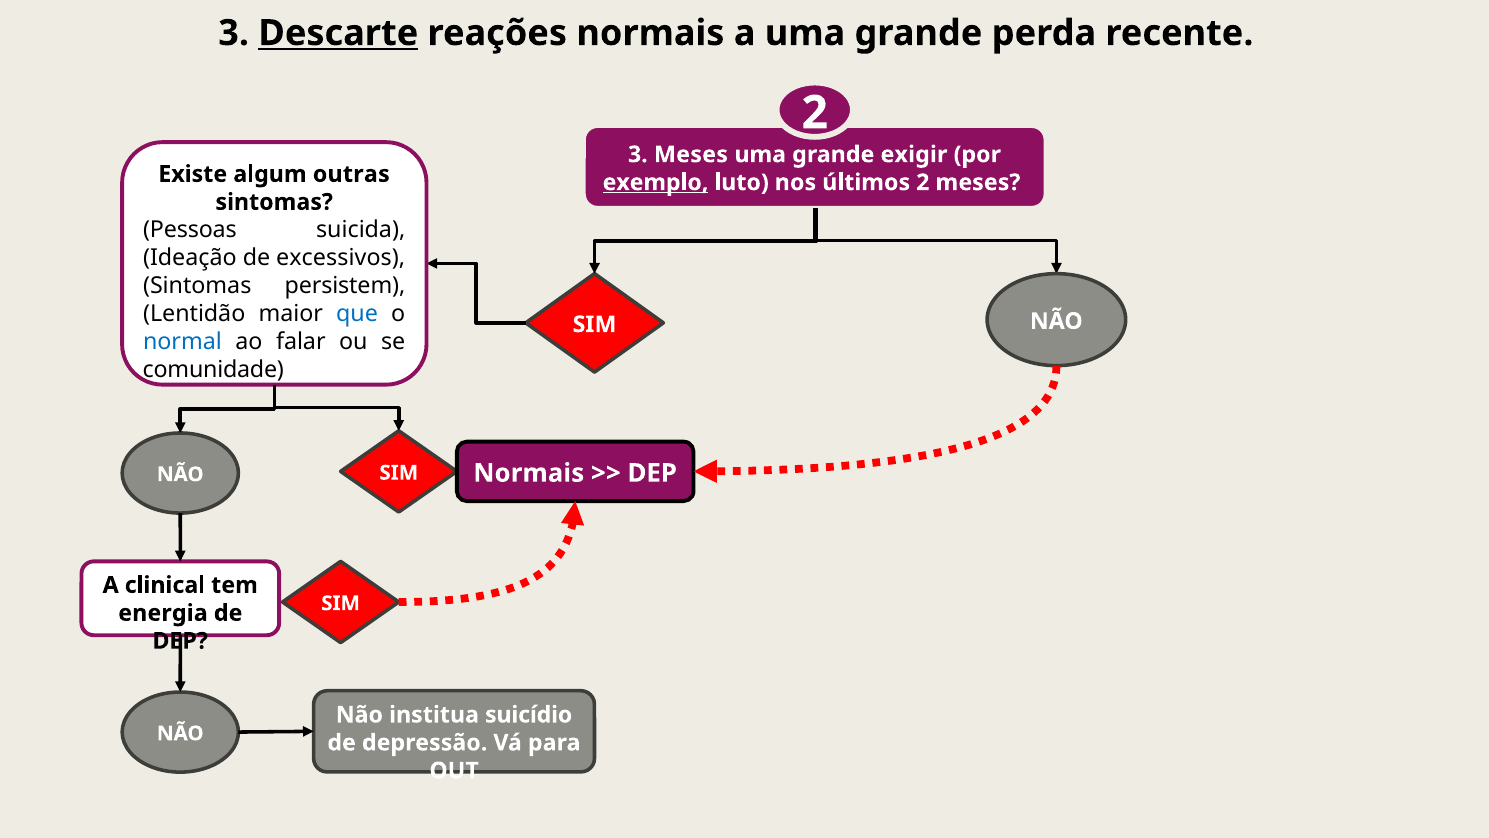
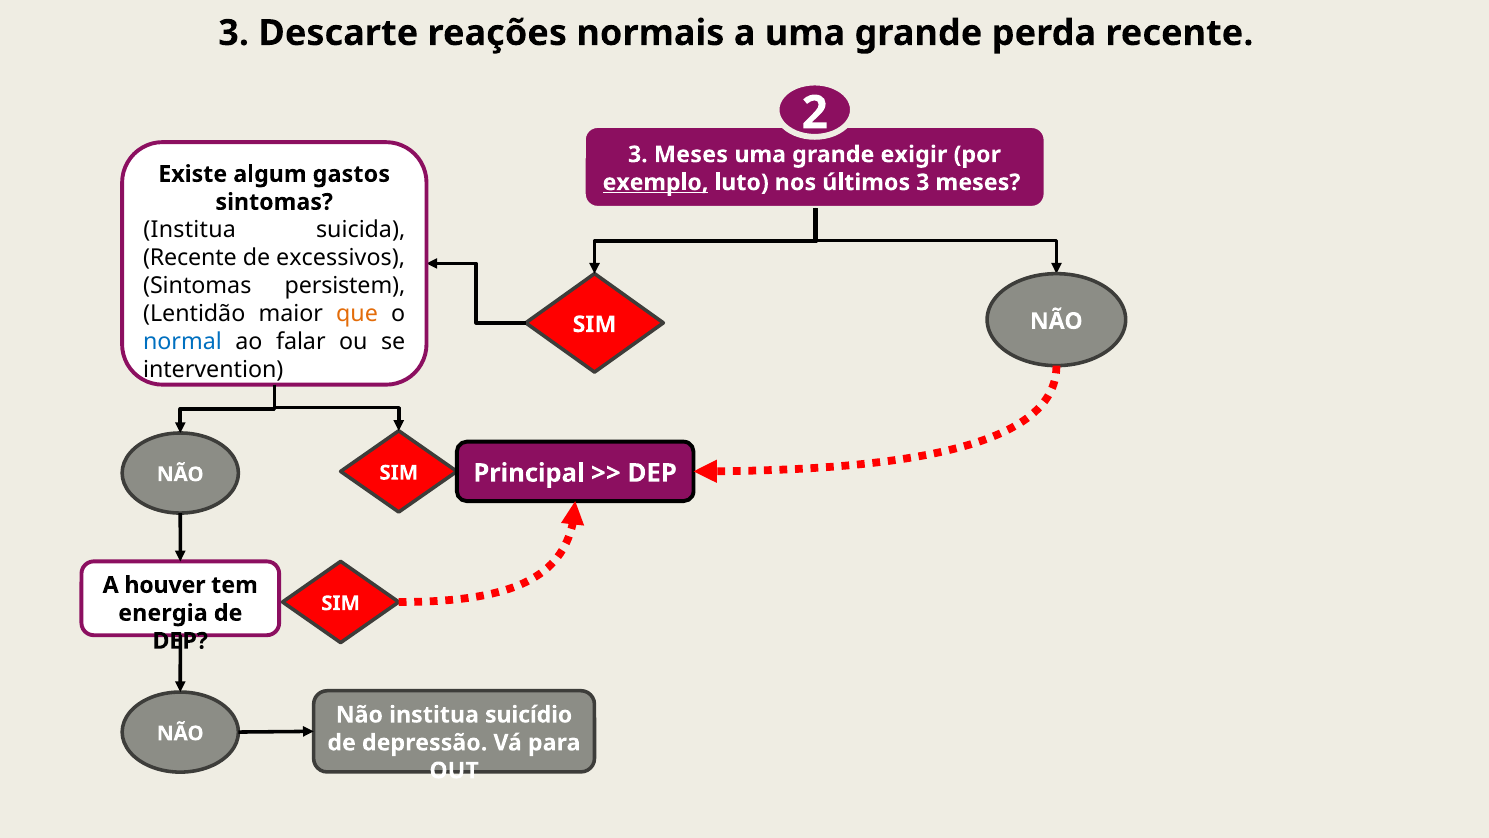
Descarte underline: present -> none
outras: outras -> gastos
últimos 2: 2 -> 3
Pessoas at (190, 230): Pessoas -> Institua
Ideação at (190, 258): Ideação -> Recente
que colour: blue -> orange
comunidade: comunidade -> intervention
SIM Normais: Normais -> Principal
clinical: clinical -> houver
